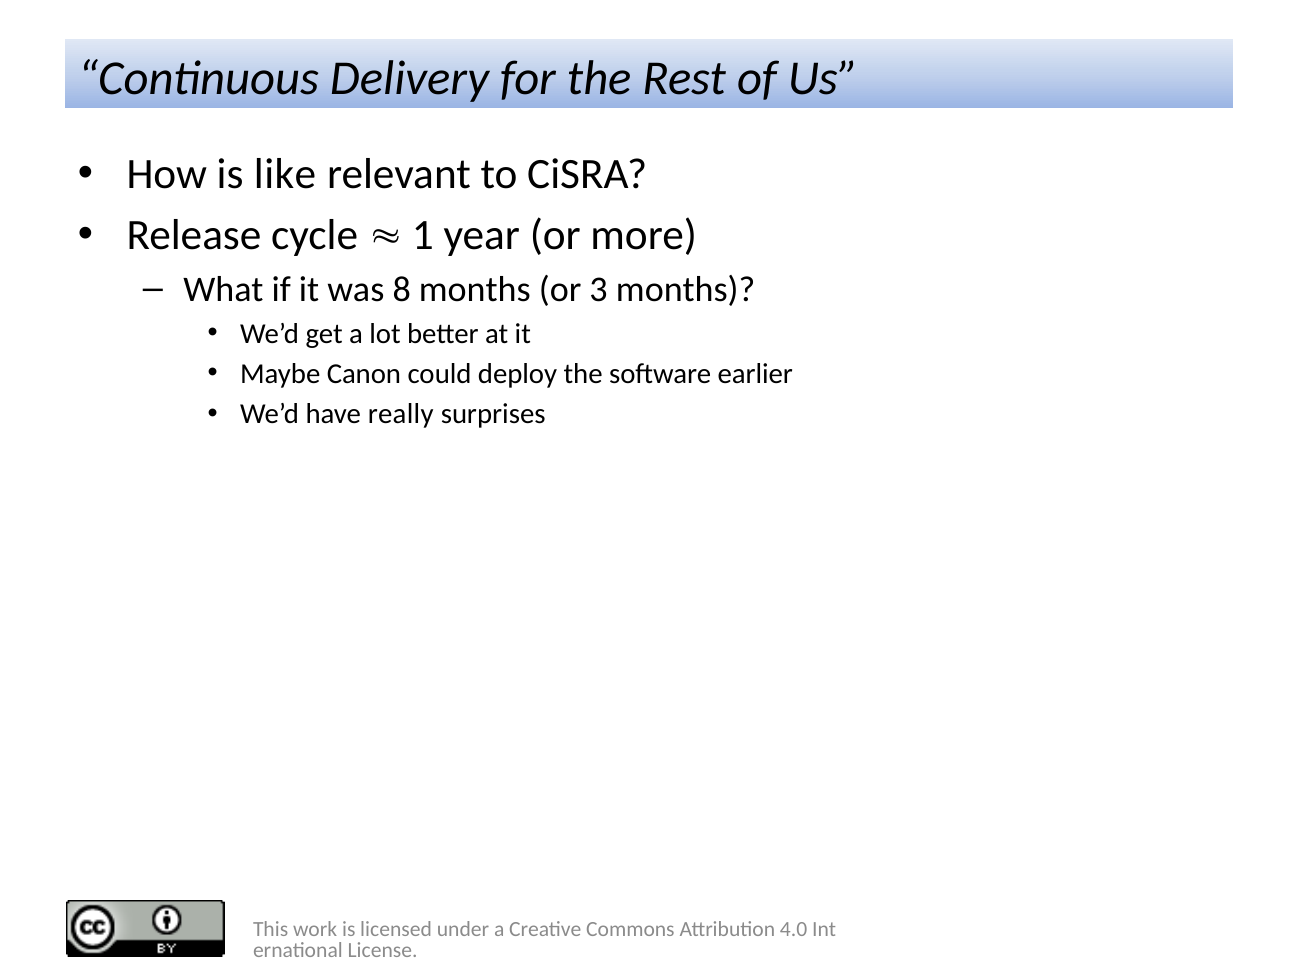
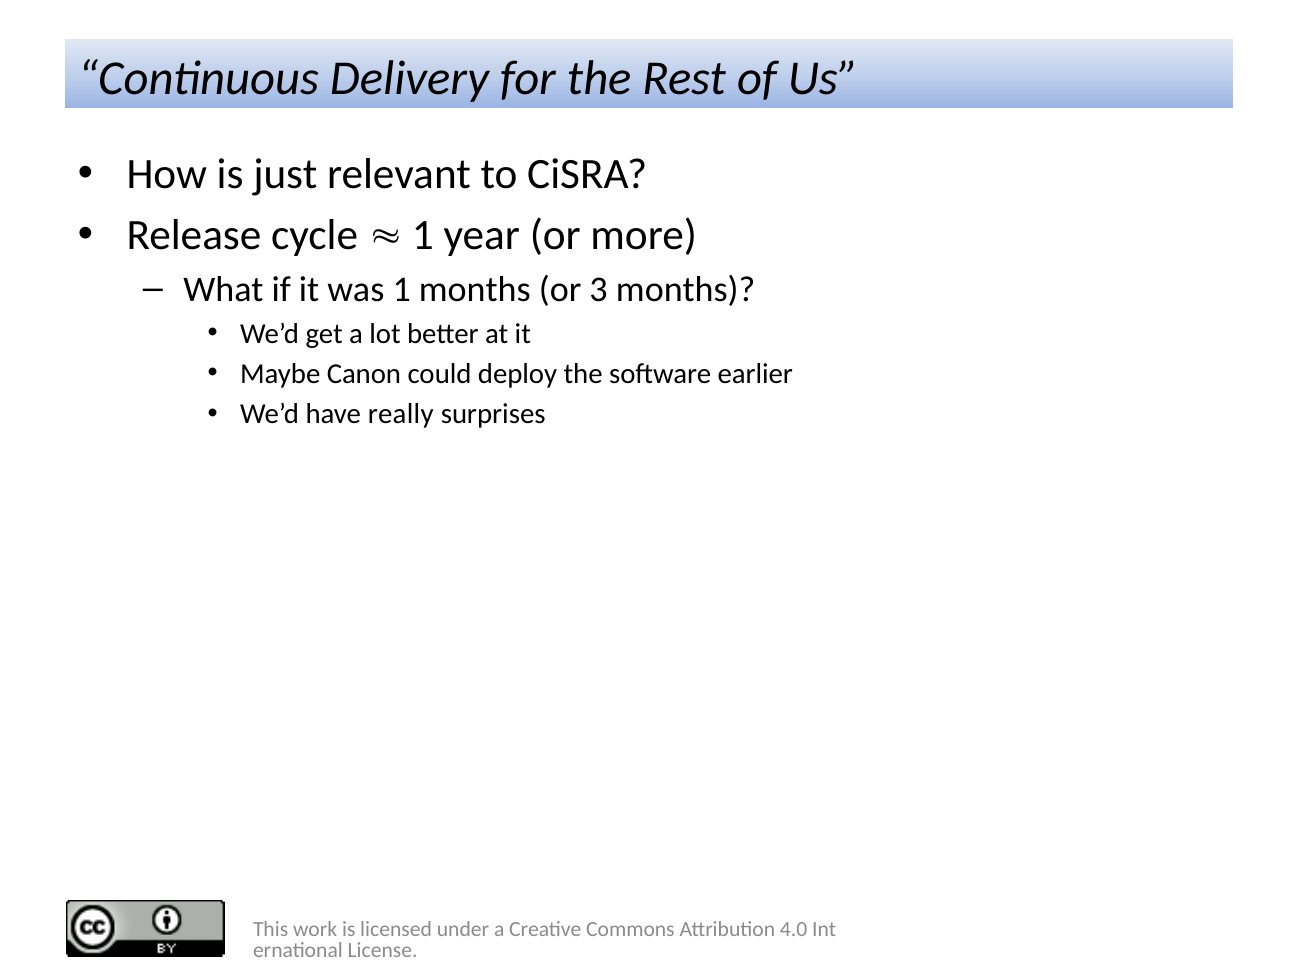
like: like -> just
was 8: 8 -> 1
